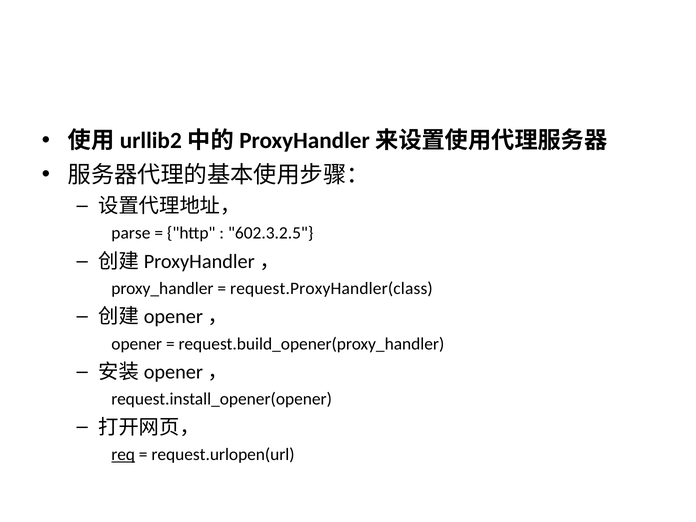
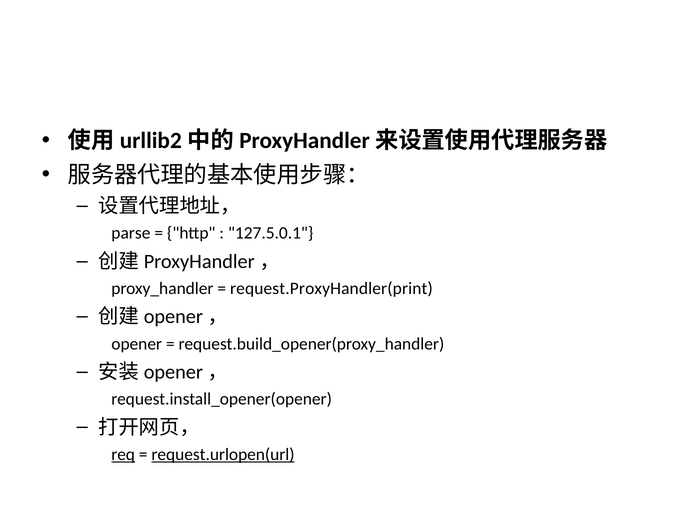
602.3.2.5: 602.3.2.5 -> 127.5.0.1
request.ProxyHandler(class: request.ProxyHandler(class -> request.ProxyHandler(print
request.urlopen(url underline: none -> present
